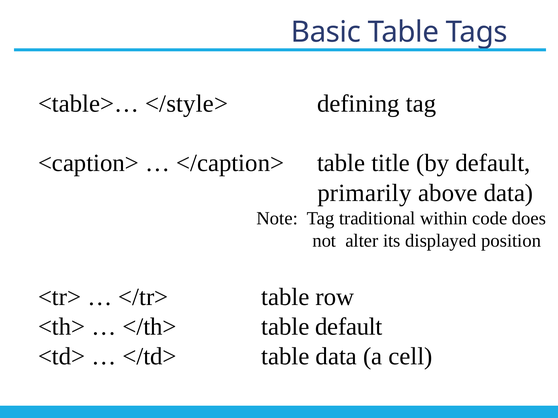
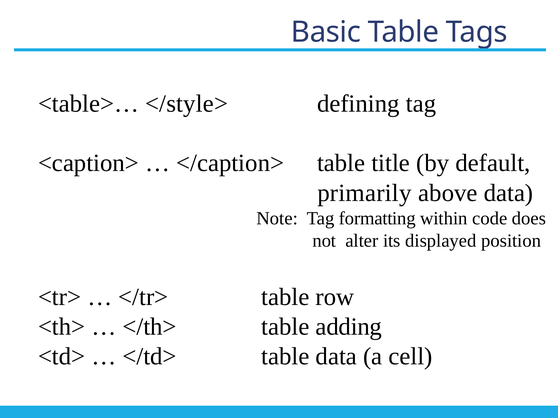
traditional: traditional -> formatting
table default: default -> adding
